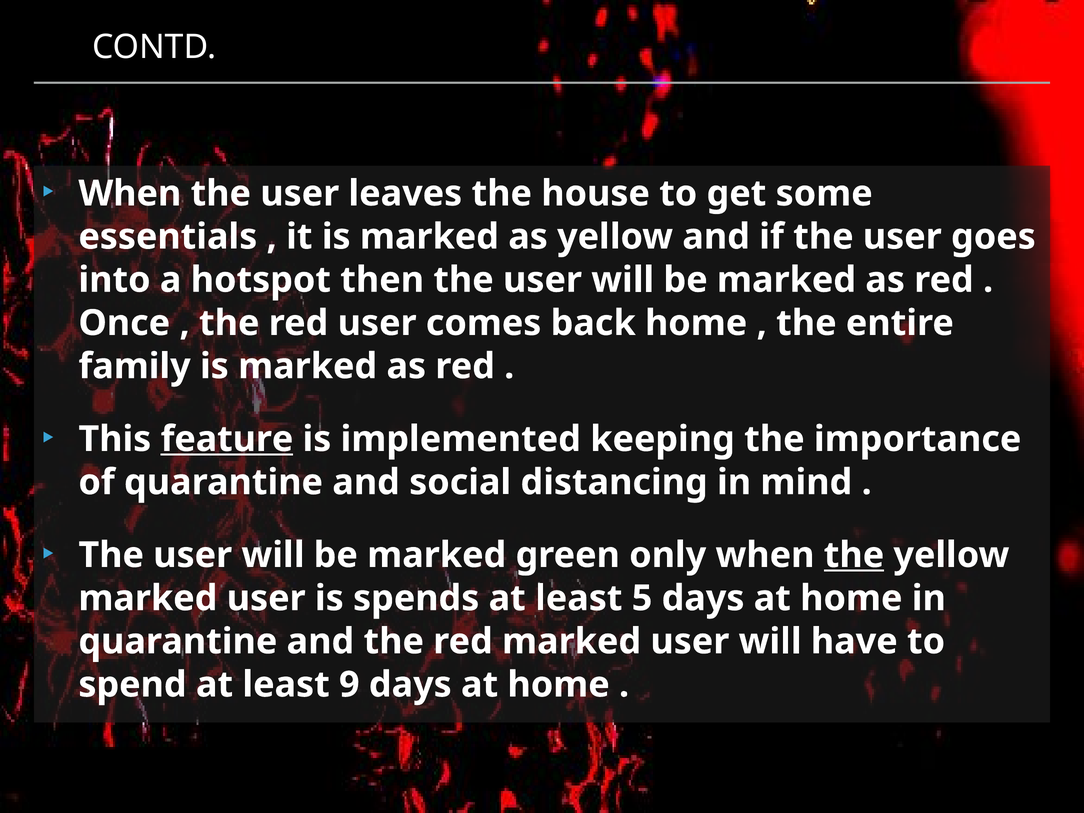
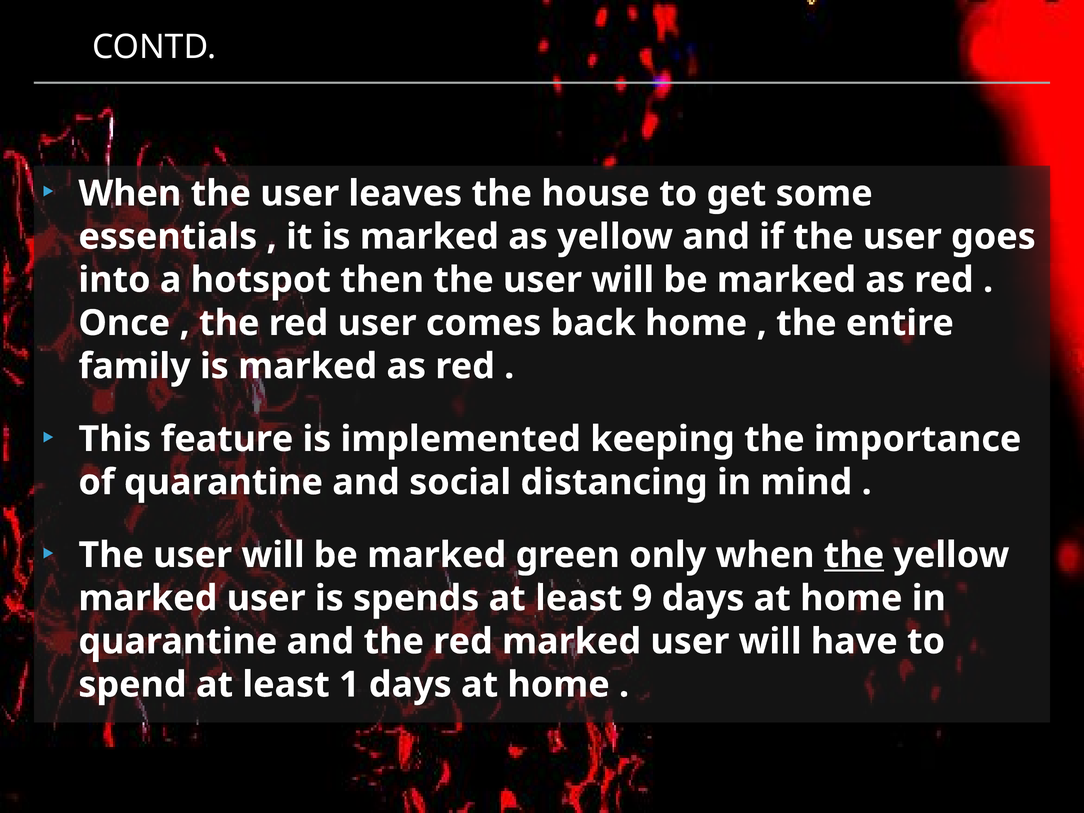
feature underline: present -> none
5: 5 -> 9
9: 9 -> 1
